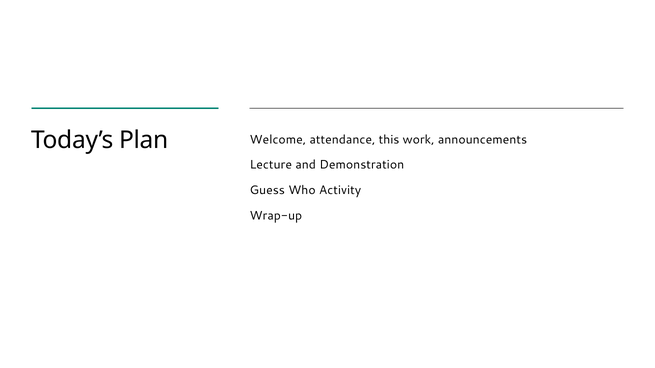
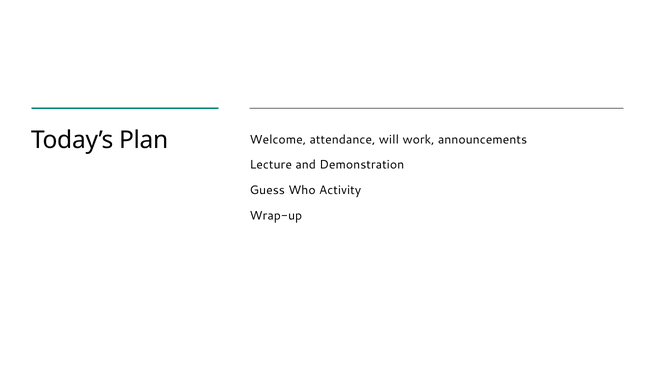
this: this -> will
